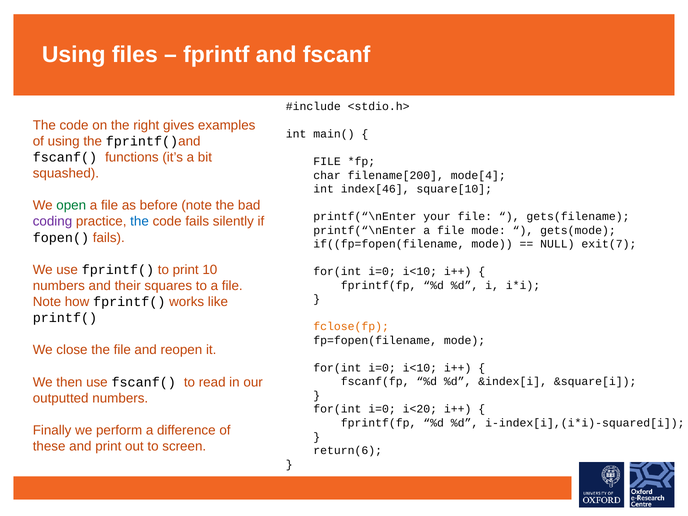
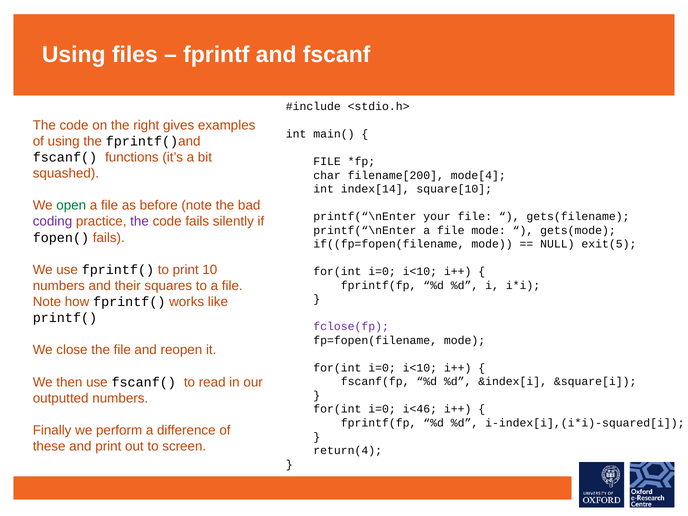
index[46: index[46 -> index[14
the at (140, 222) colour: blue -> purple
exit(7: exit(7 -> exit(5
fclose(fp colour: orange -> purple
i<20: i<20 -> i<46
return(6: return(6 -> return(4
